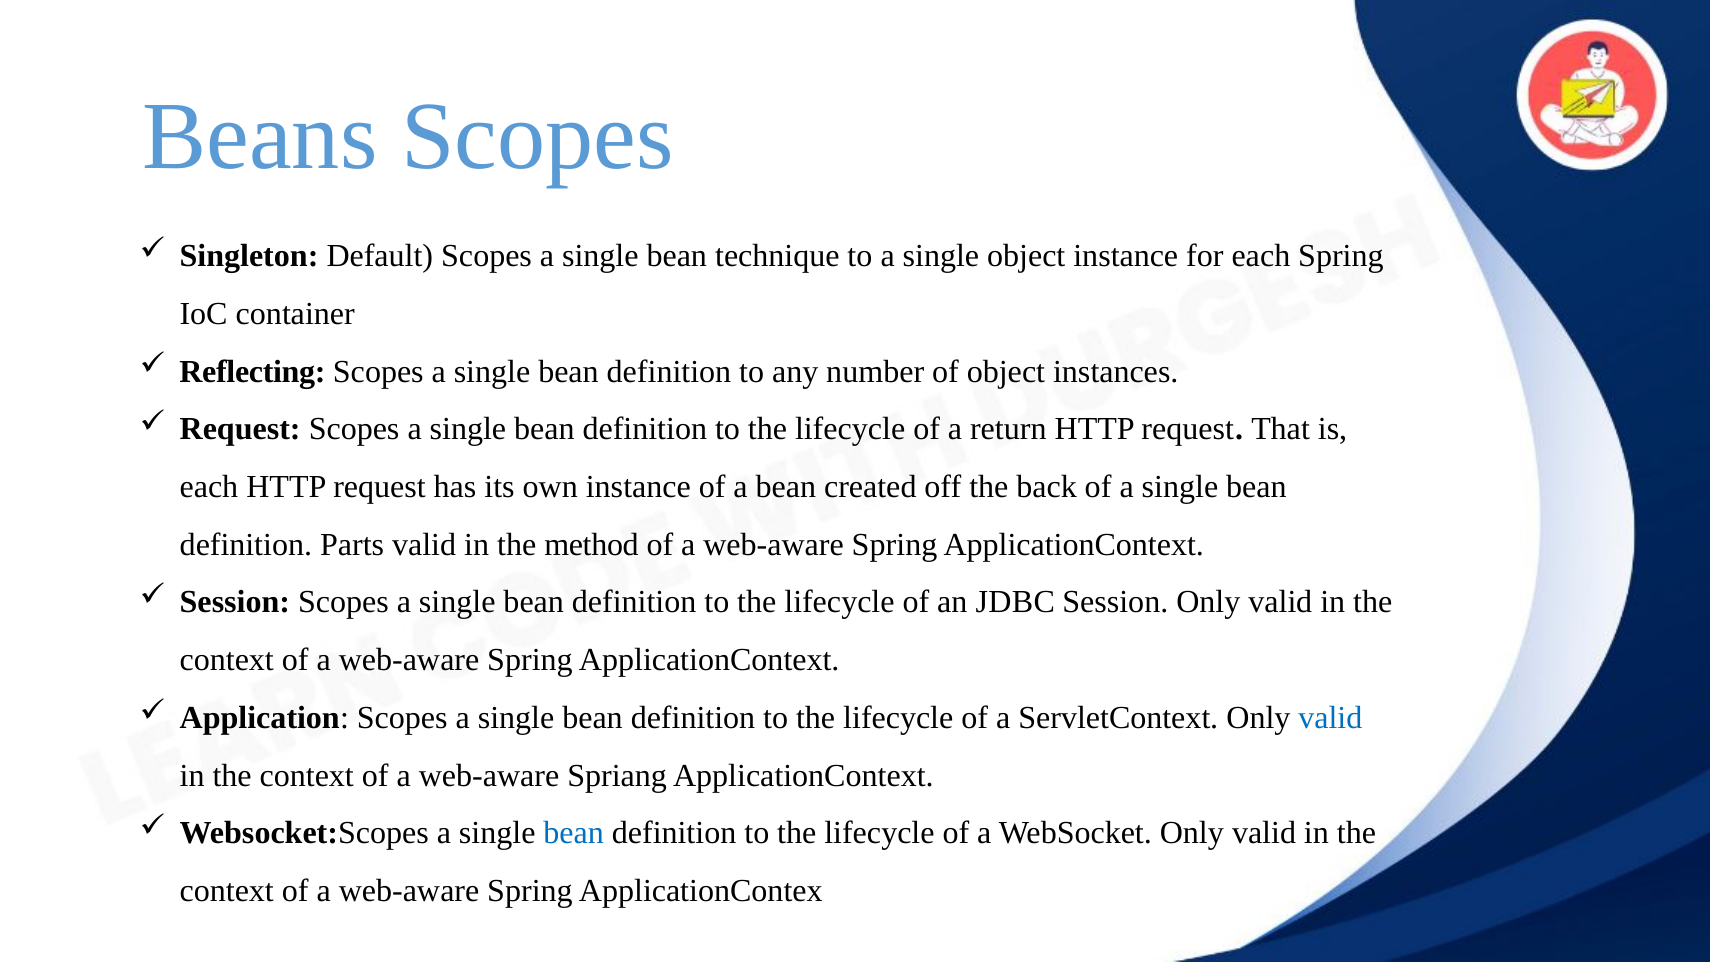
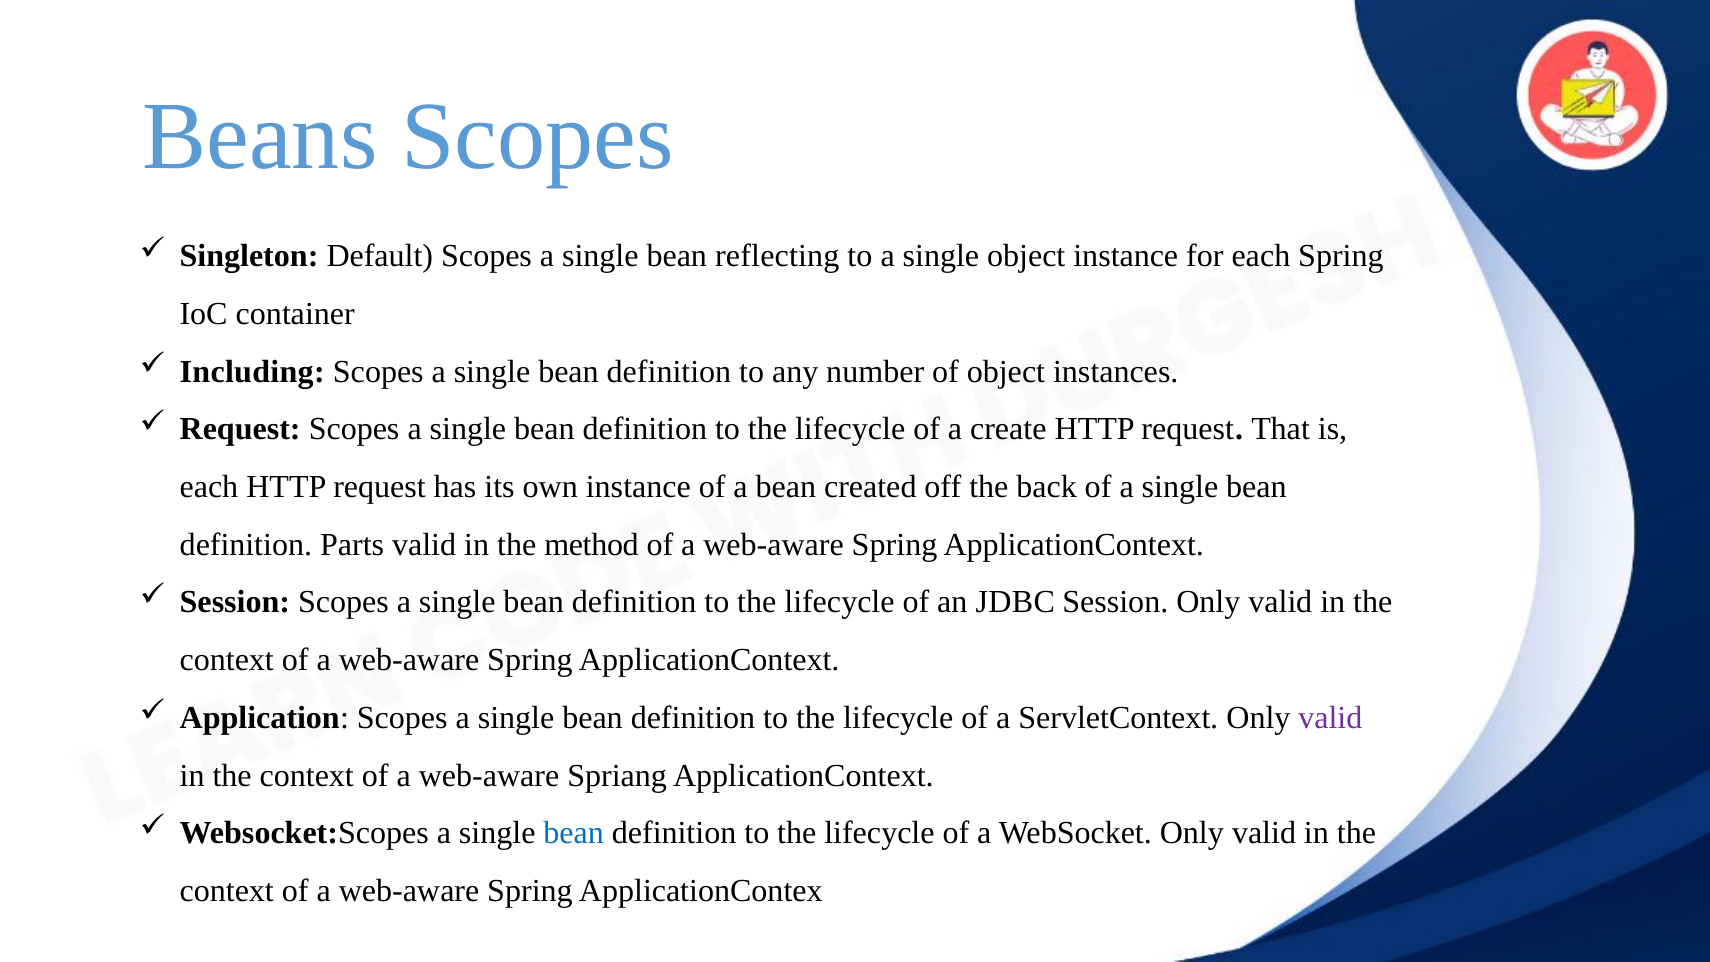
technique: technique -> reflecting
Reflecting: Reflecting -> Including
return: return -> create
valid at (1330, 718) colour: blue -> purple
